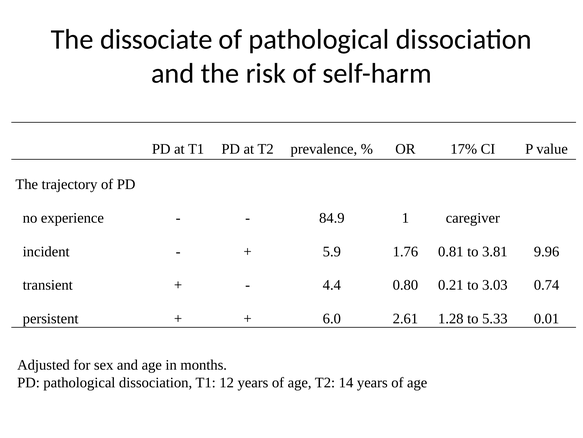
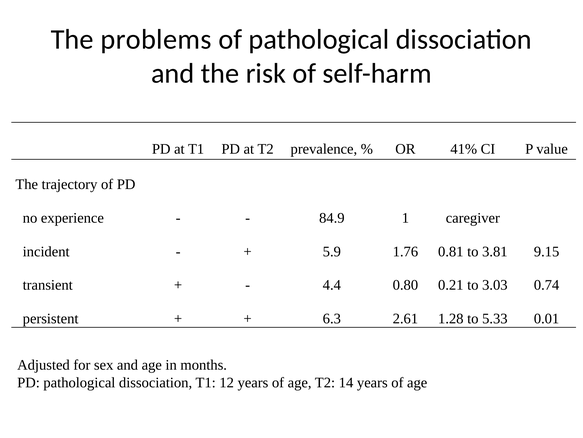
dissociate: dissociate -> problems
17%: 17% -> 41%
9.96: 9.96 -> 9.15
6.0: 6.0 -> 6.3
